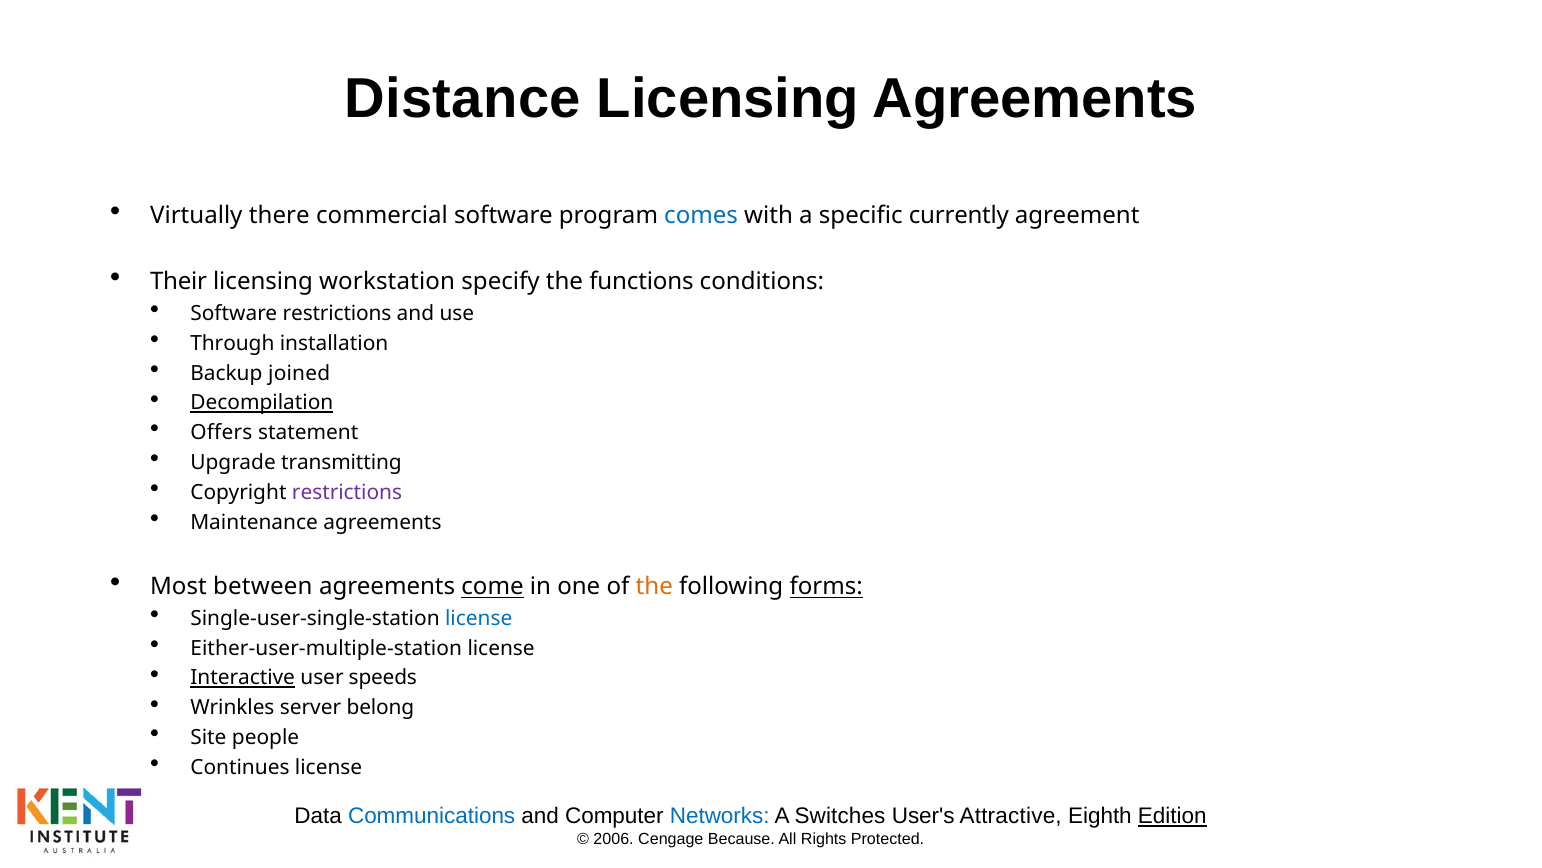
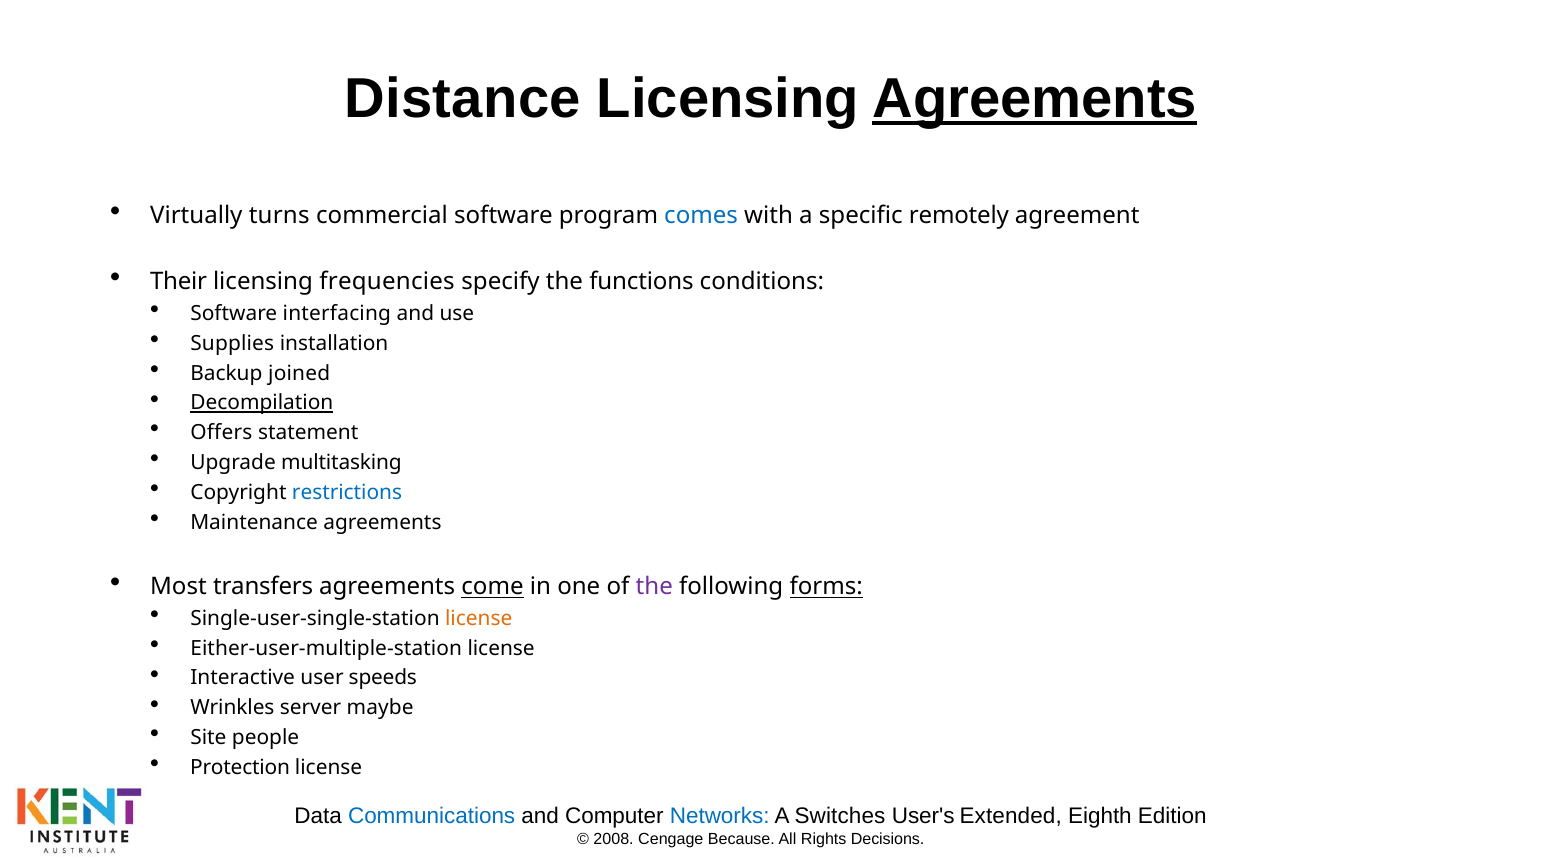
Agreements at (1035, 99) underline: none -> present
there: there -> turns
currently: currently -> remotely
workstation: workstation -> frequencies
Software restrictions: restrictions -> interfacing
Through: Through -> Supplies
transmitting: transmitting -> multitasking
restrictions at (347, 492) colour: purple -> blue
between: between -> transfers
the at (654, 587) colour: orange -> purple
license at (479, 618) colour: blue -> orange
Interactive underline: present -> none
belong: belong -> maybe
Continues: Continues -> Protection
Attractive: Attractive -> Extended
Edition underline: present -> none
2006: 2006 -> 2008
Protected: Protected -> Decisions
